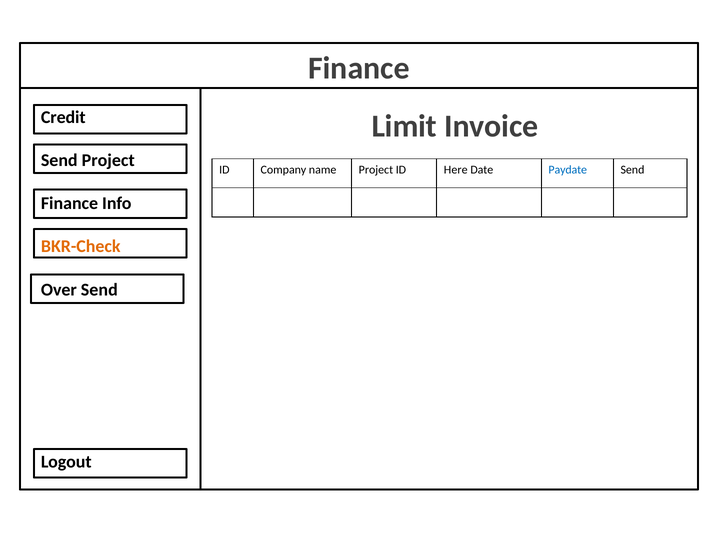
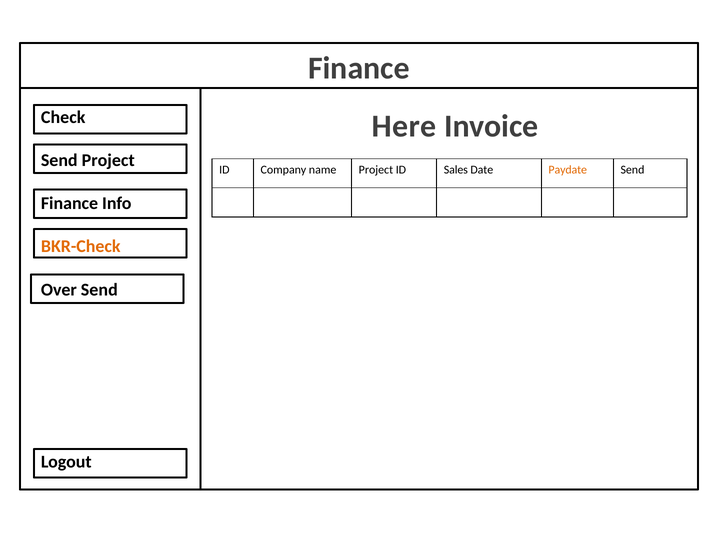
Credit: Credit -> Check
Limit: Limit -> Here
Here: Here -> Sales
Paydate colour: blue -> orange
